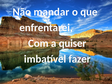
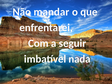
quiser: quiser -> seguir
fazer: fazer -> nada
